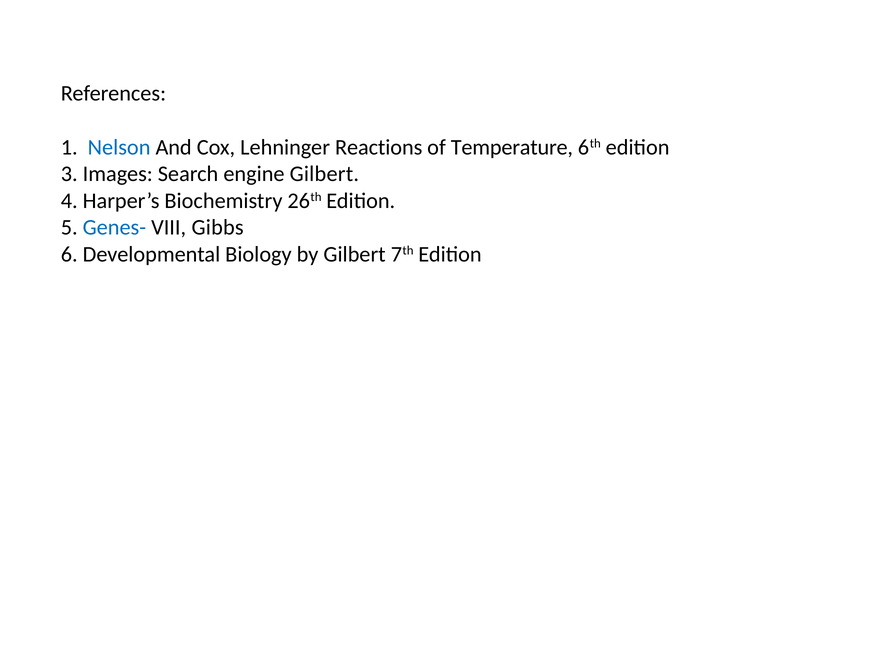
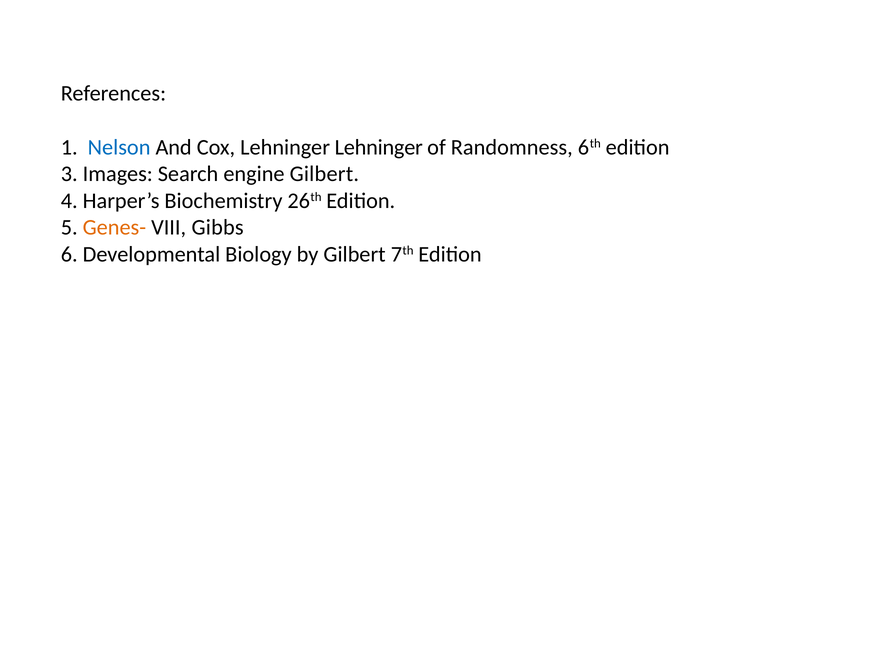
Lehninger Reactions: Reactions -> Lehninger
Temperature: Temperature -> Randomness
Genes- colour: blue -> orange
